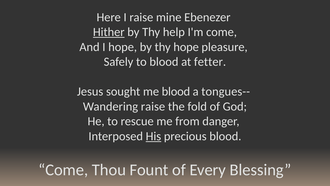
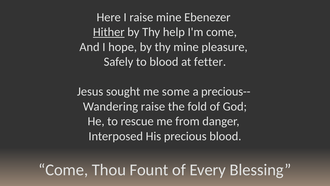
thy hope: hope -> mine
me blood: blood -> some
tongues--: tongues-- -> precious--
His underline: present -> none
